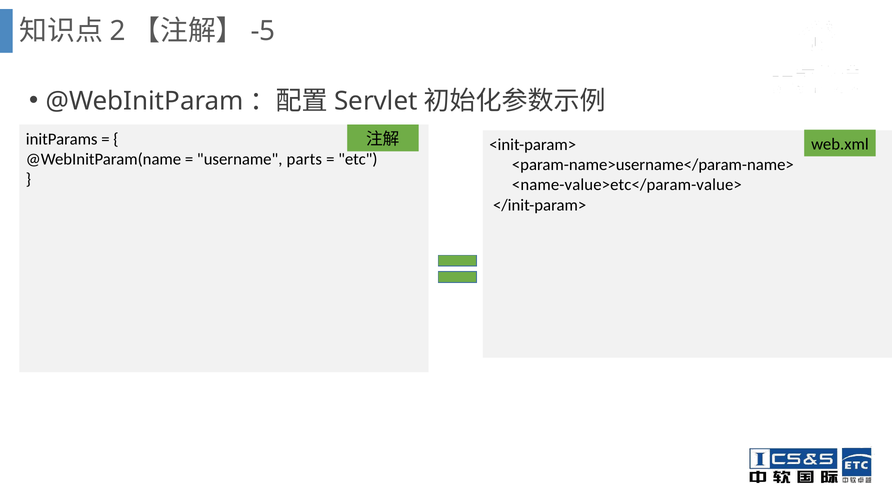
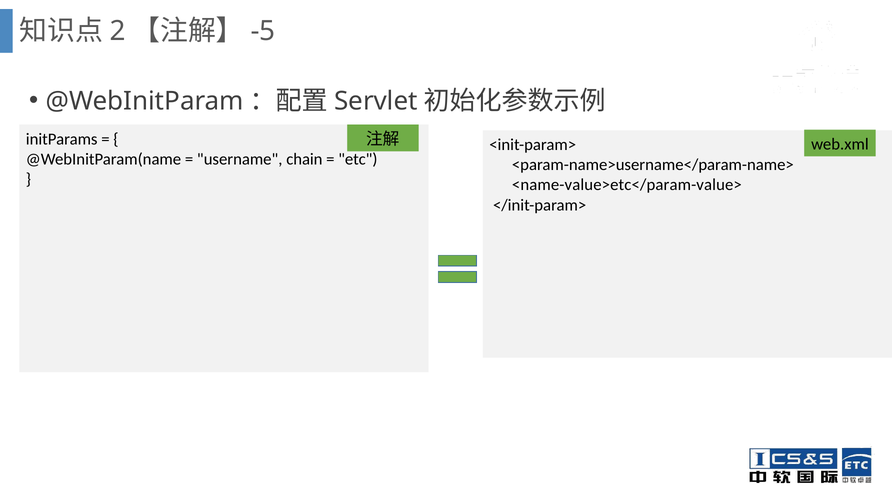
parts: parts -> chain
